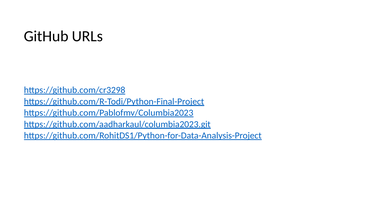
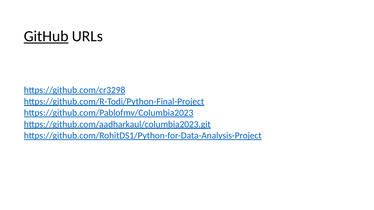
GitHub underline: none -> present
